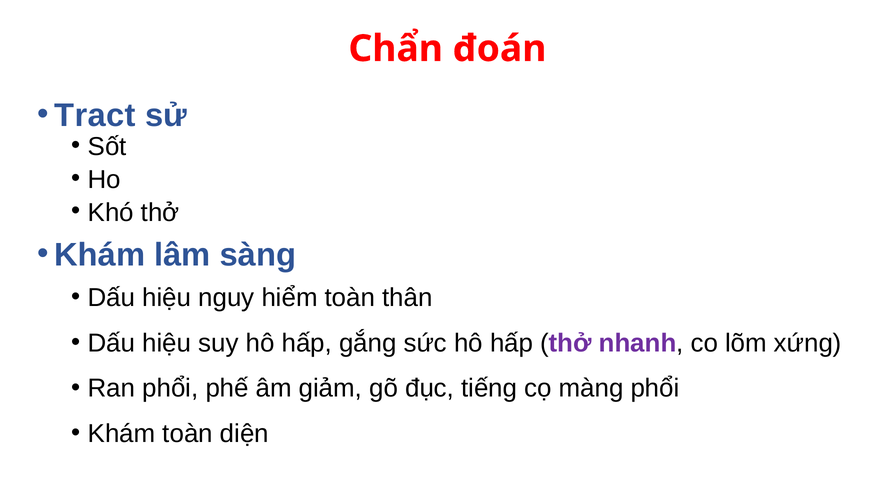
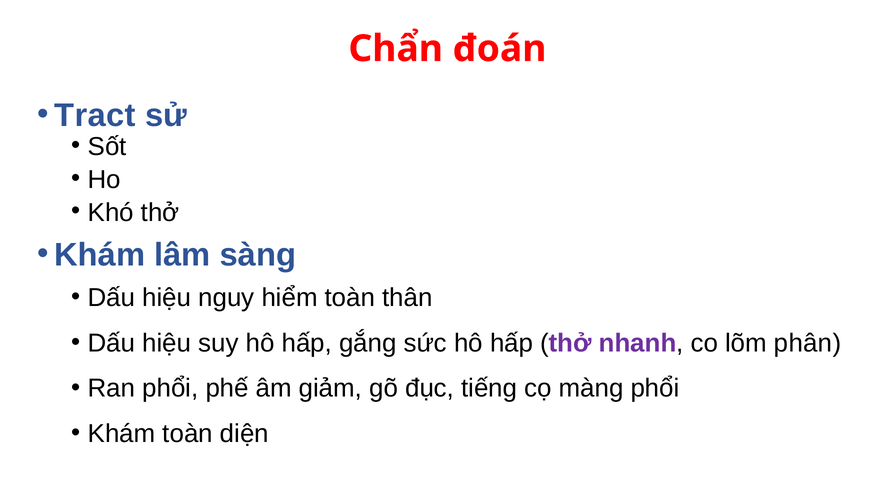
xứng: xứng -> phân
